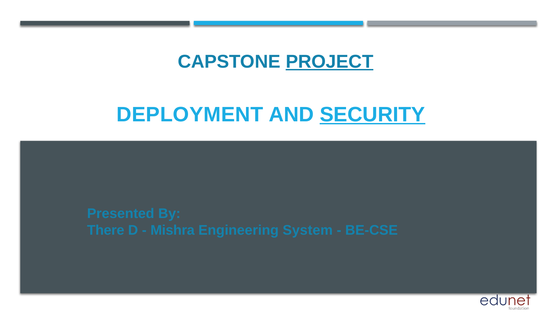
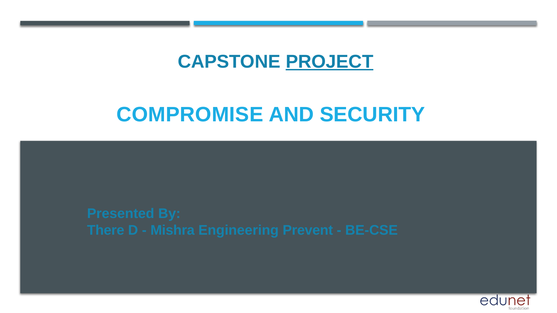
DEPLOYMENT: DEPLOYMENT -> COMPROMISE
SECURITY underline: present -> none
System: System -> Prevent
